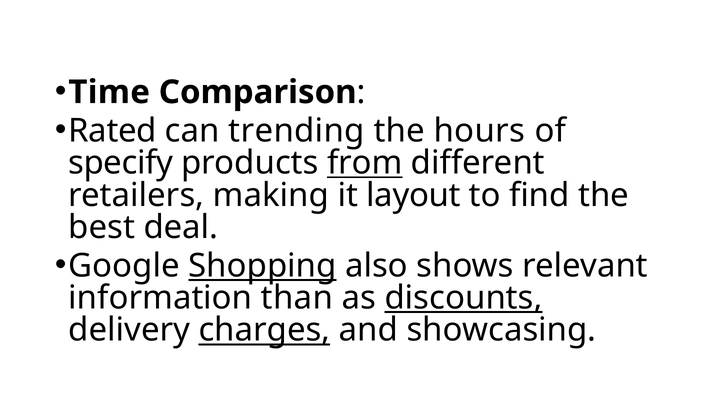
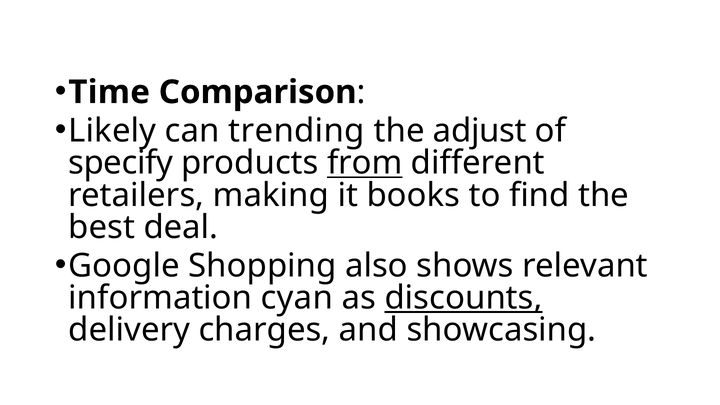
Rated: Rated -> Likely
hours: hours -> adjust
layout: layout -> books
Shopping underline: present -> none
than: than -> cyan
charges underline: present -> none
